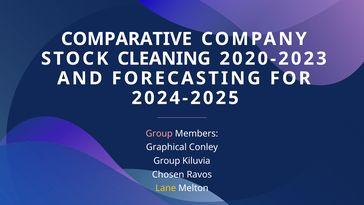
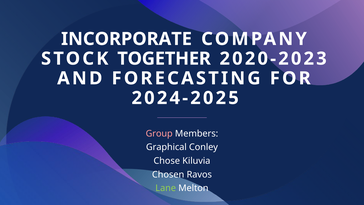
COMPARATIVE: COMPARATIVE -> INCORPORATE
CLEANING: CLEANING -> TOGETHER
Group at (167, 161): Group -> Chose
Lane colour: yellow -> light green
